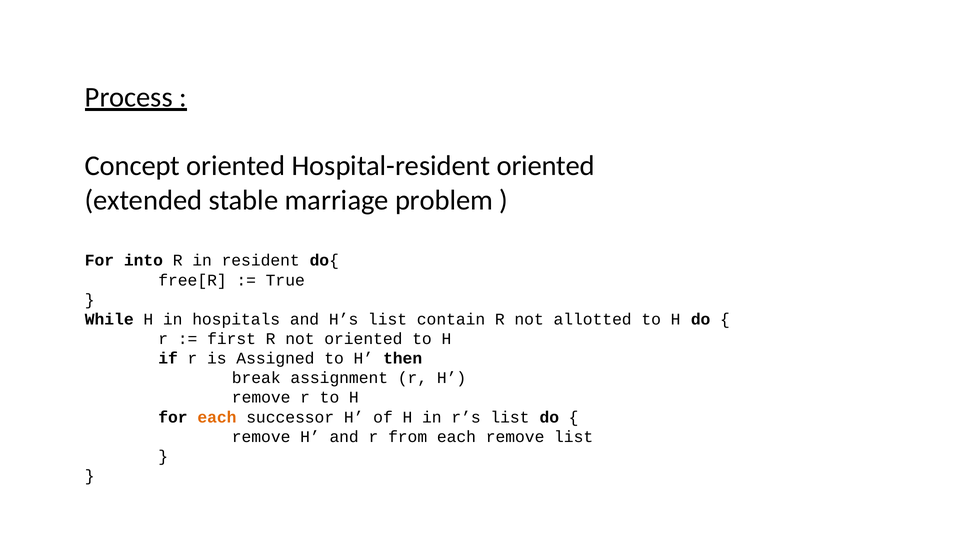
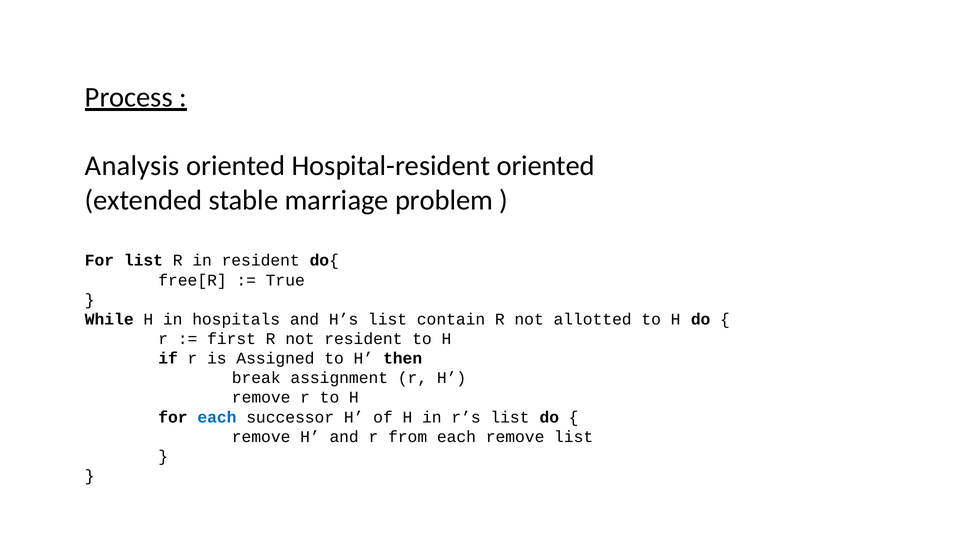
Concept: Concept -> Analysis
For into: into -> list
not oriented: oriented -> resident
each at (217, 417) colour: orange -> blue
